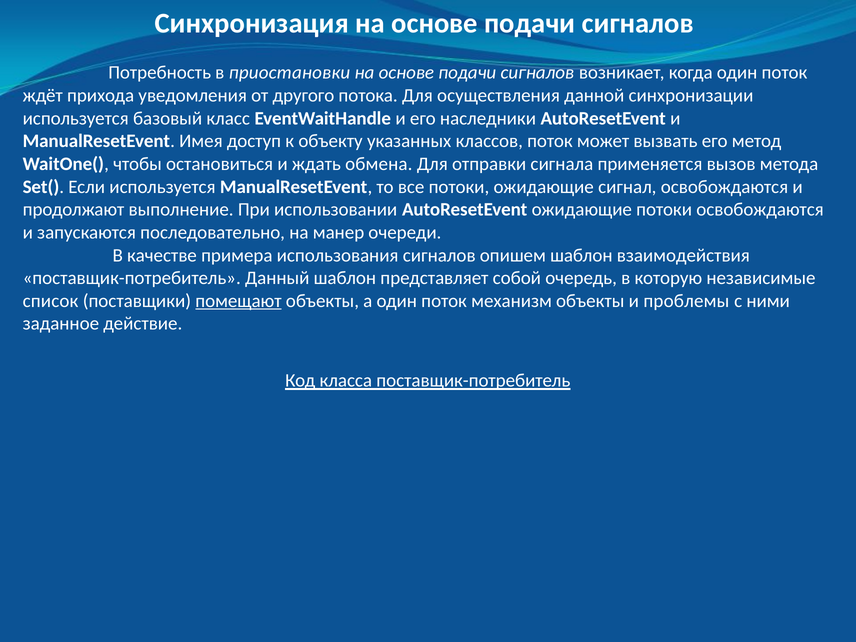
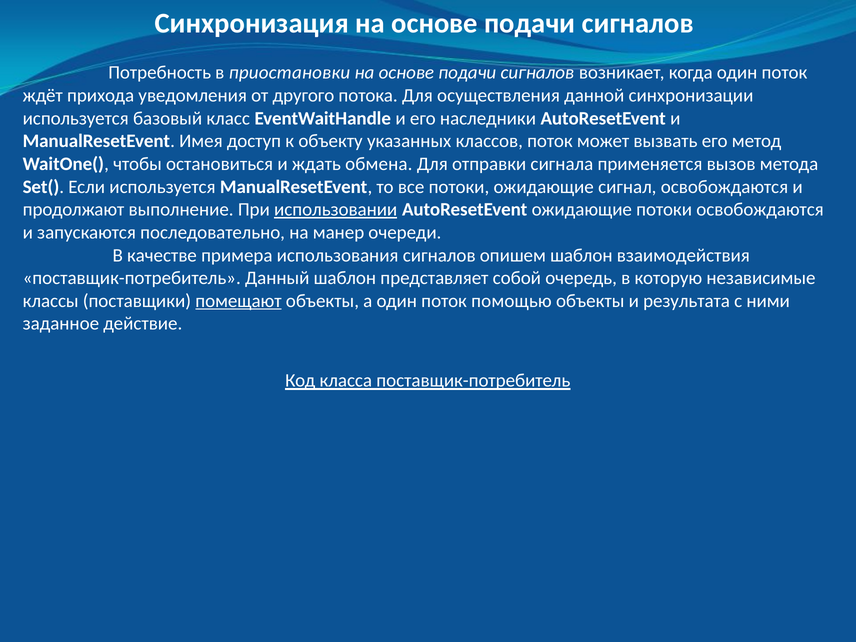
использовании underline: none -> present
список: список -> классы
механизм: механизм -> помощью
проблемы: проблемы -> результата
